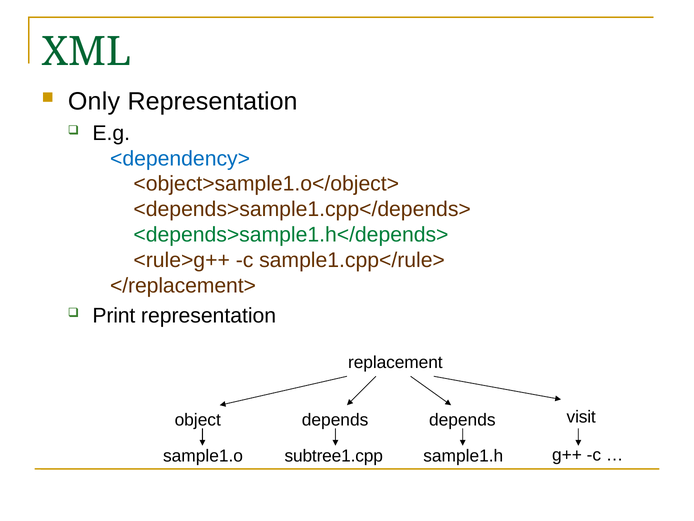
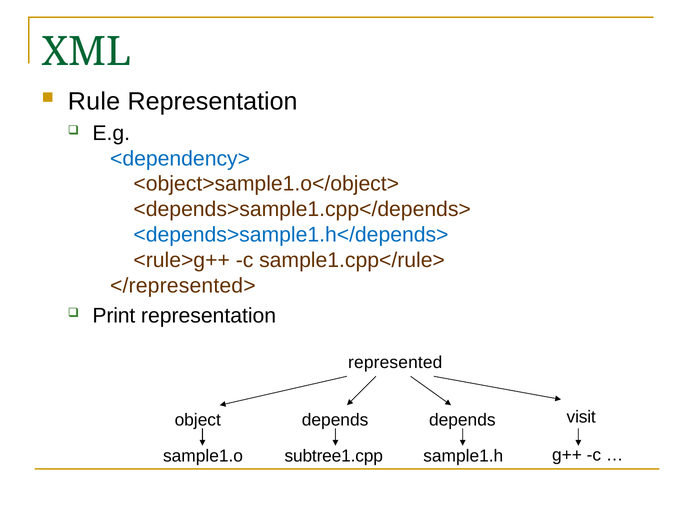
Only: Only -> Rule
<depends>sample1.h</depends> colour: green -> blue
</replacement>: </replacement> -> </represented>
replacement: replacement -> represented
